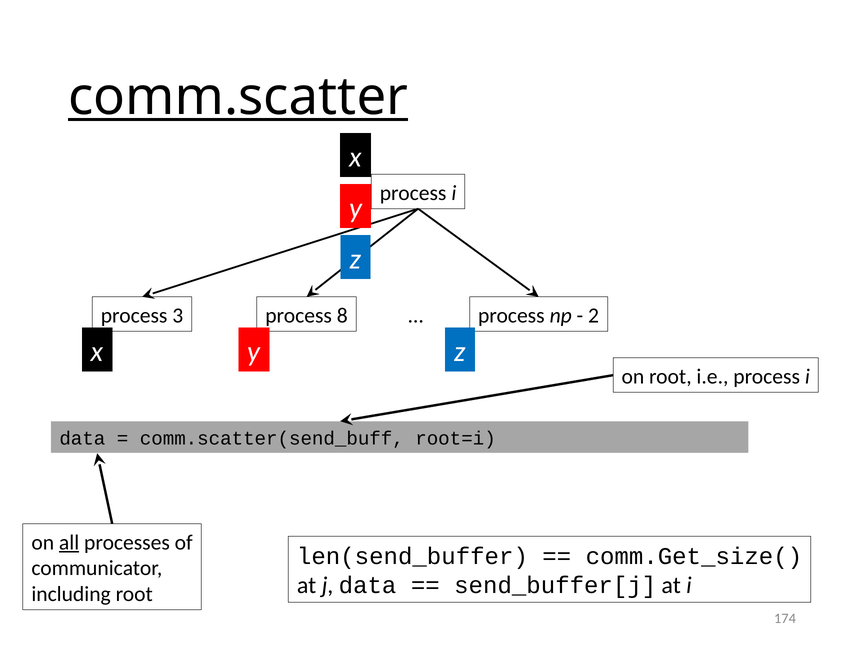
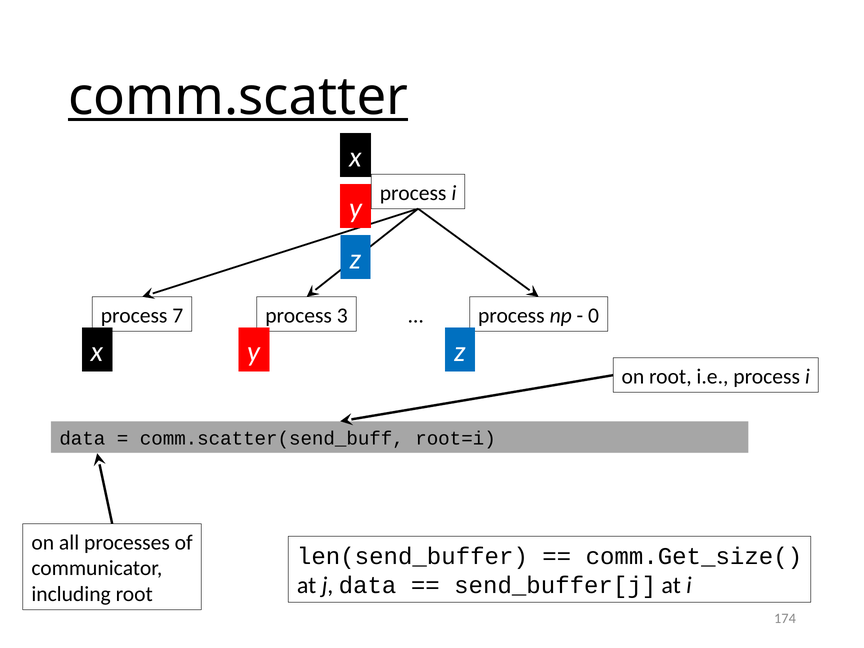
3: 3 -> 7
8: 8 -> 3
2: 2 -> 0
all underline: present -> none
